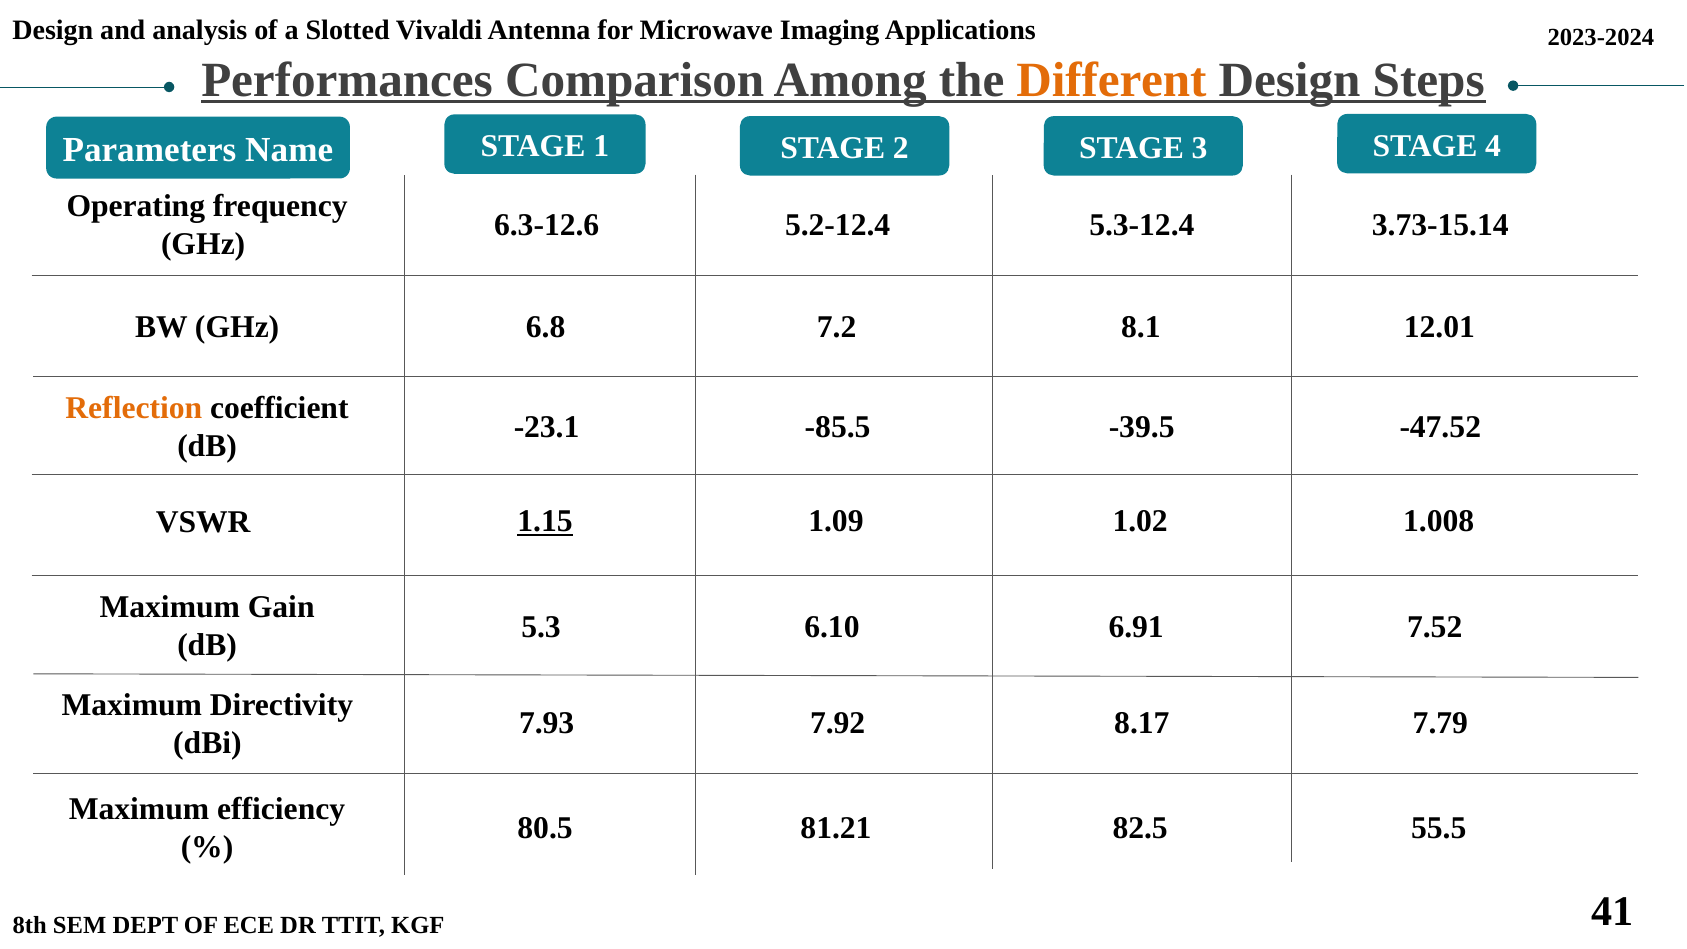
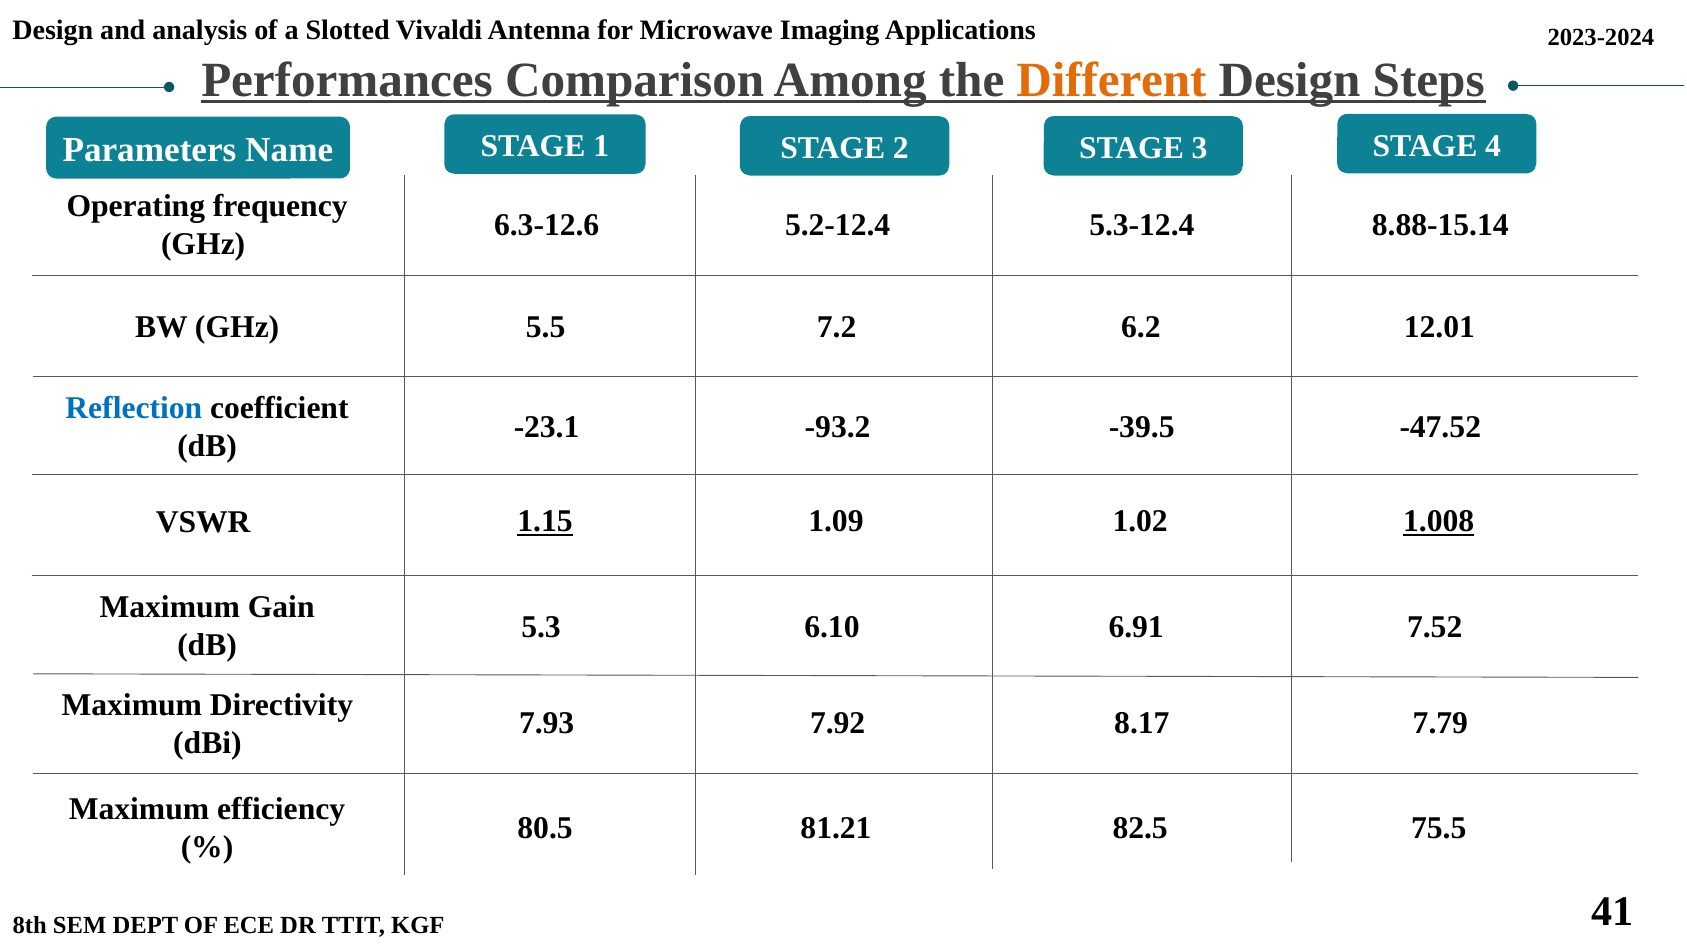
3.73-15.14: 3.73-15.14 -> 8.88-15.14
6.8: 6.8 -> 5.5
8.1: 8.1 -> 6.2
Reflection colour: orange -> blue
-85.5: -85.5 -> -93.2
1.008 underline: none -> present
55.5: 55.5 -> 75.5
